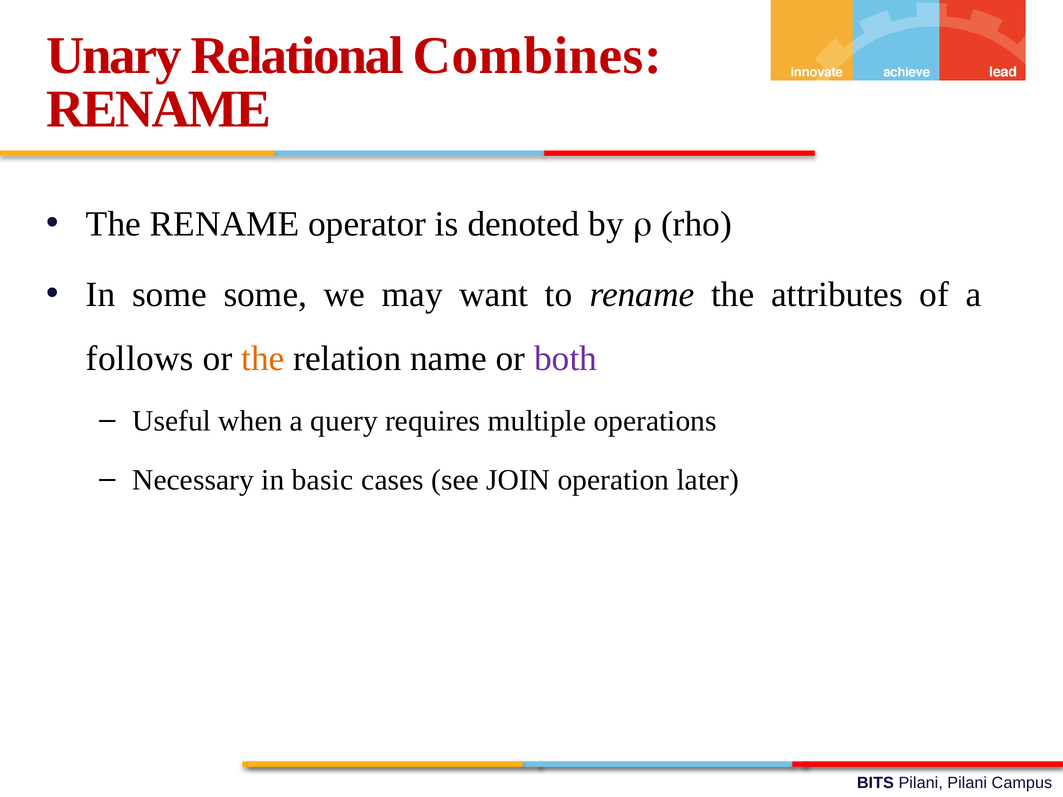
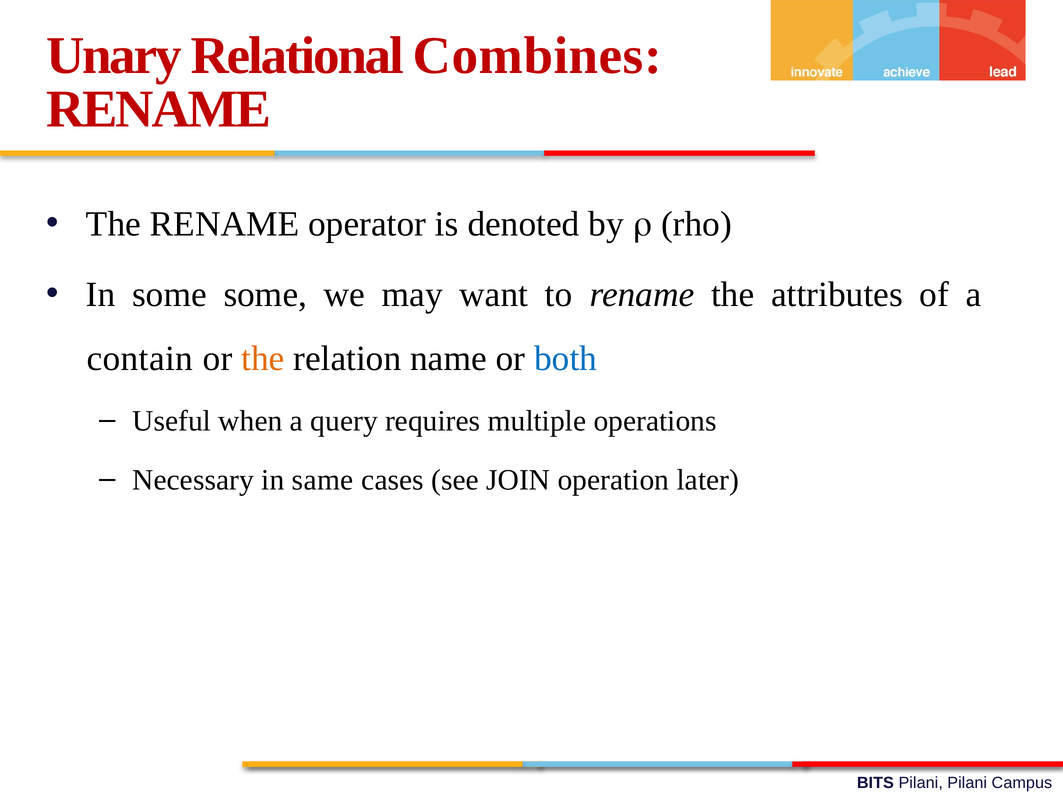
follows: follows -> contain
both colour: purple -> blue
basic: basic -> same
